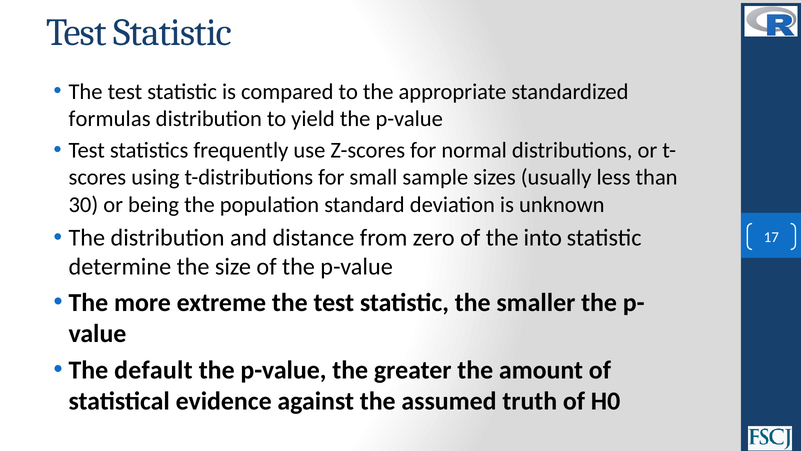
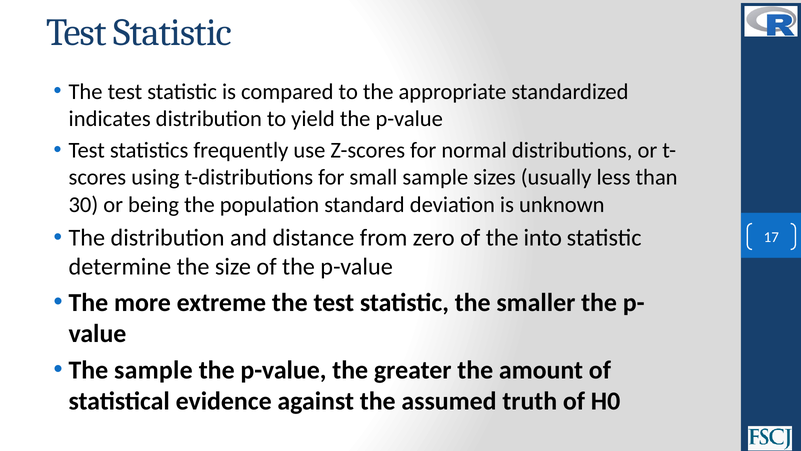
formulas: formulas -> indicates
The default: default -> sample
